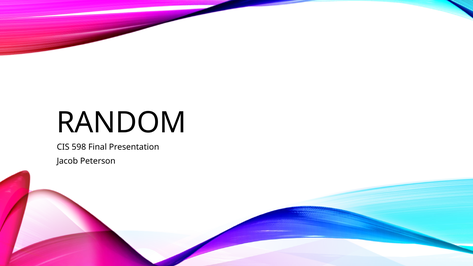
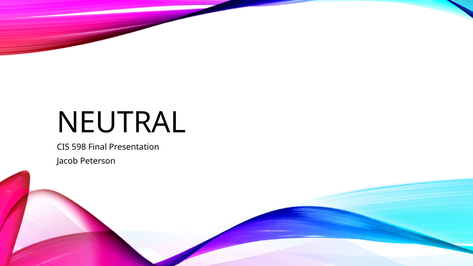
RANDOM: RANDOM -> NEUTRAL
